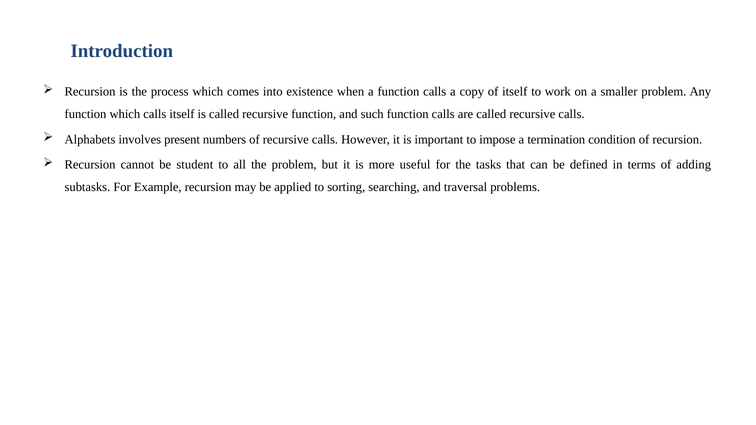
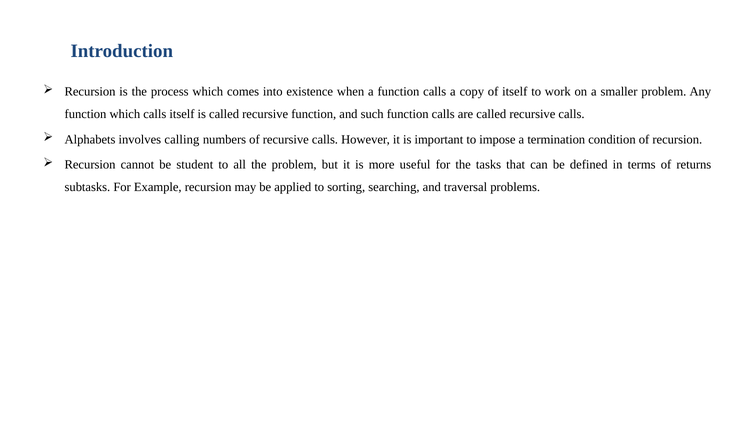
present: present -> calling
adding: adding -> returns
